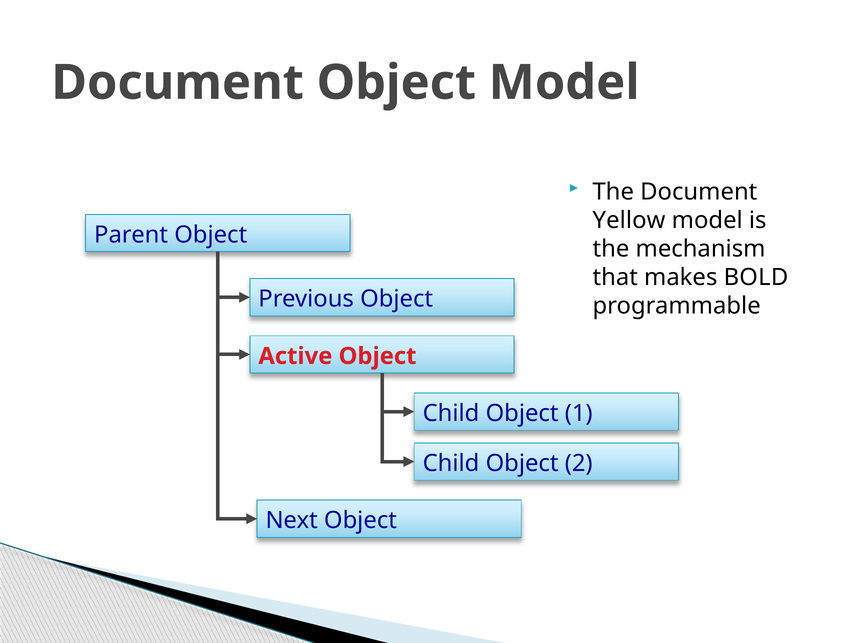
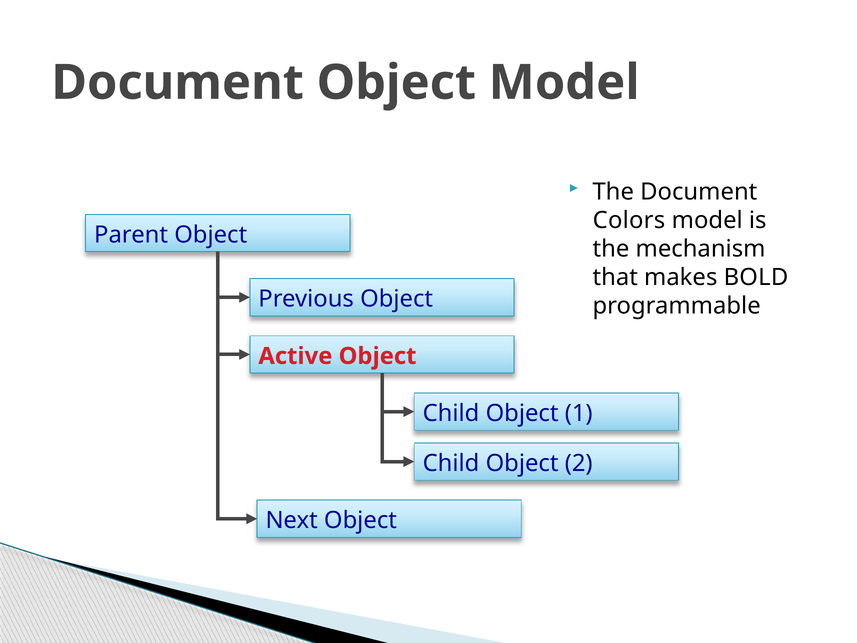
Yellow: Yellow -> Colors
